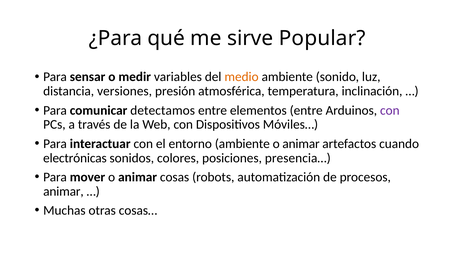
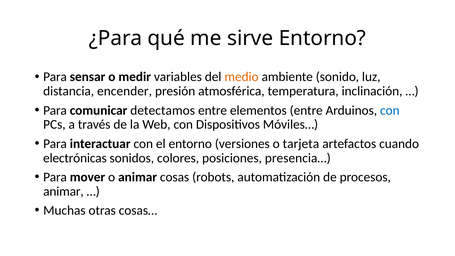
sirve Popular: Popular -> Entorno
versiones: versiones -> encender
con at (390, 110) colour: purple -> blue
entorno ambiente: ambiente -> versiones
animar at (301, 144): animar -> tarjeta
